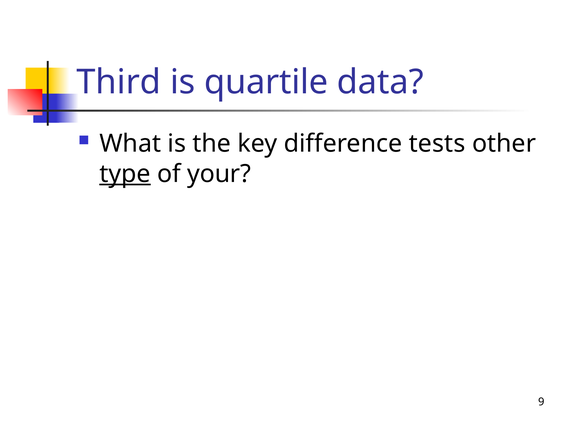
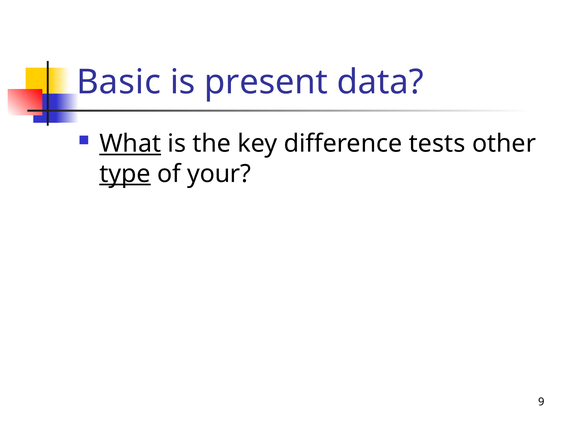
Third: Third -> Basic
quartile: quartile -> present
What underline: none -> present
